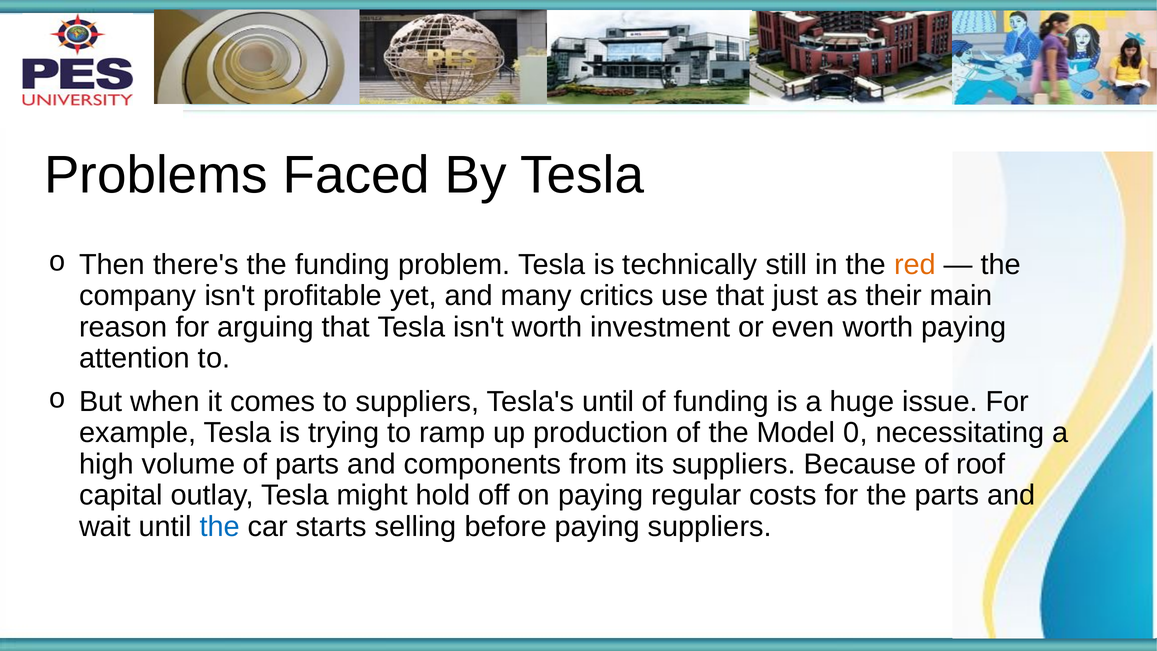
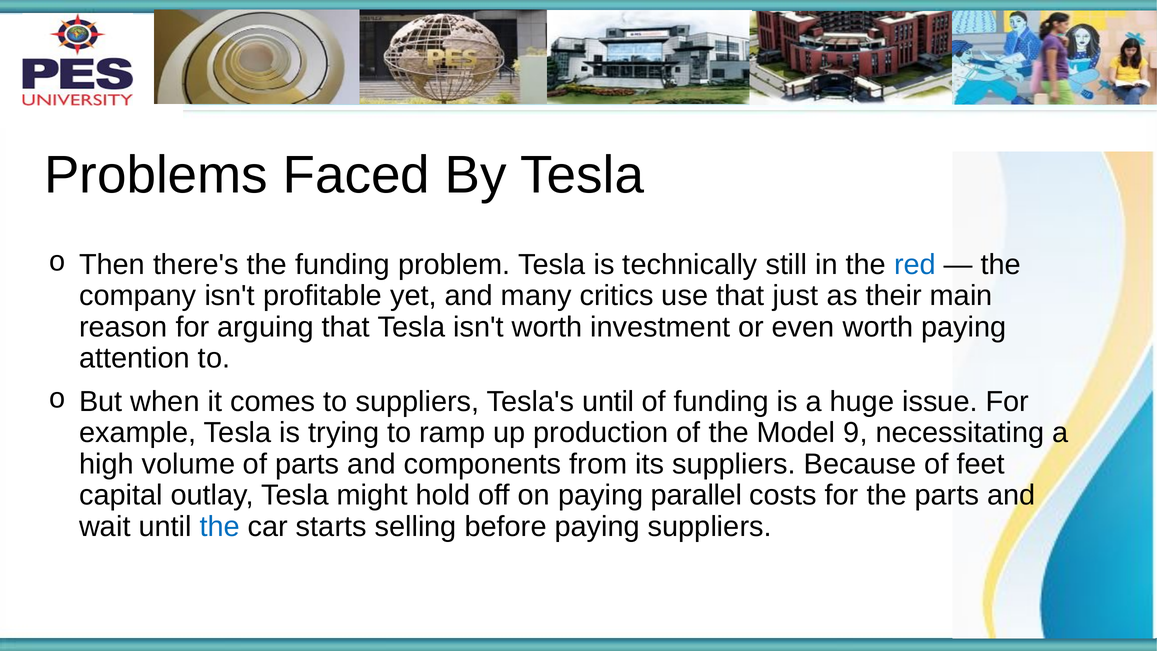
red colour: orange -> blue
0: 0 -> 9
roof: roof -> feet
regular: regular -> parallel
